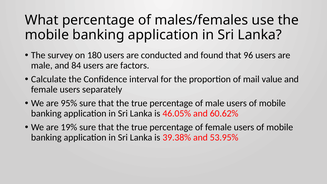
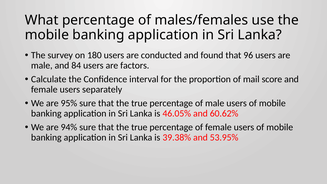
value: value -> score
19%: 19% -> 94%
